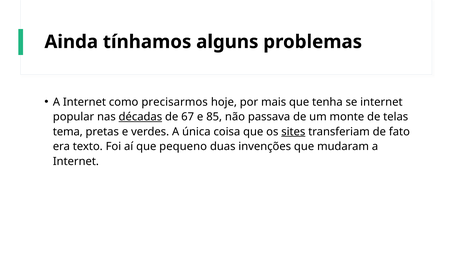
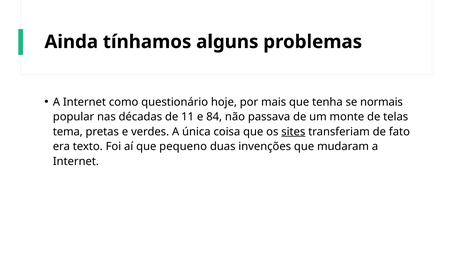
precisarmos: precisarmos -> questionário
se internet: internet -> normais
décadas underline: present -> none
67: 67 -> 11
85: 85 -> 84
